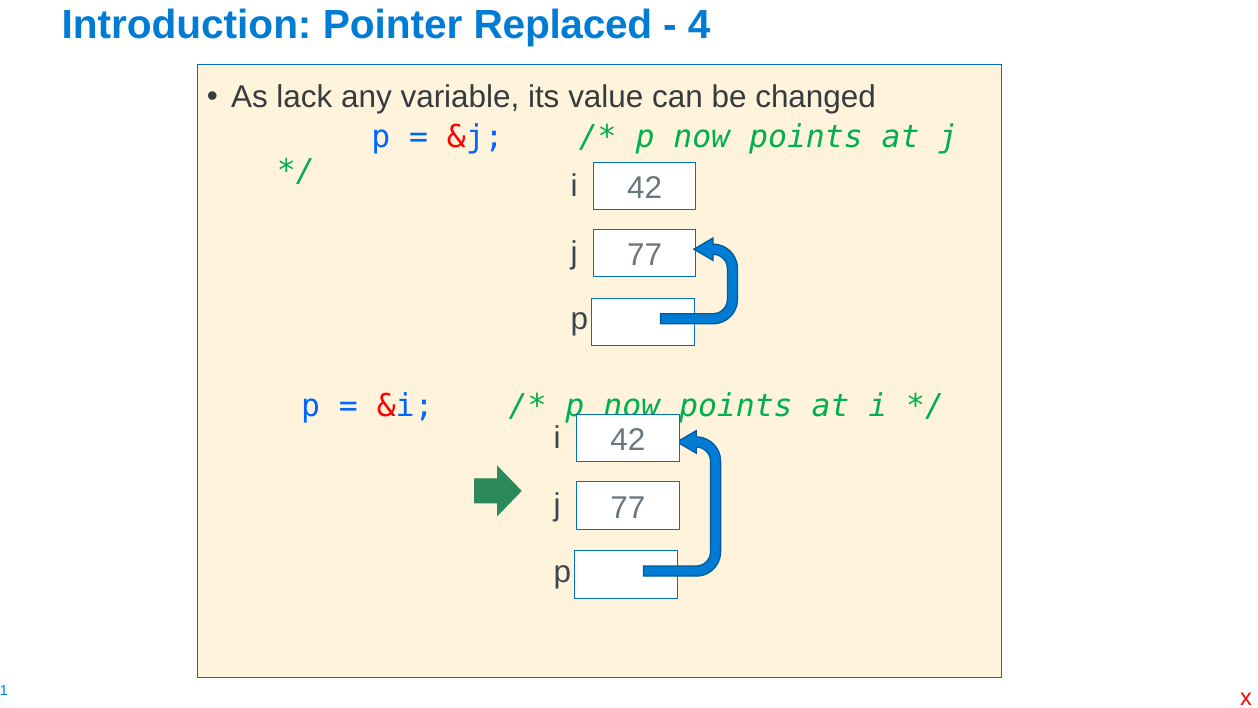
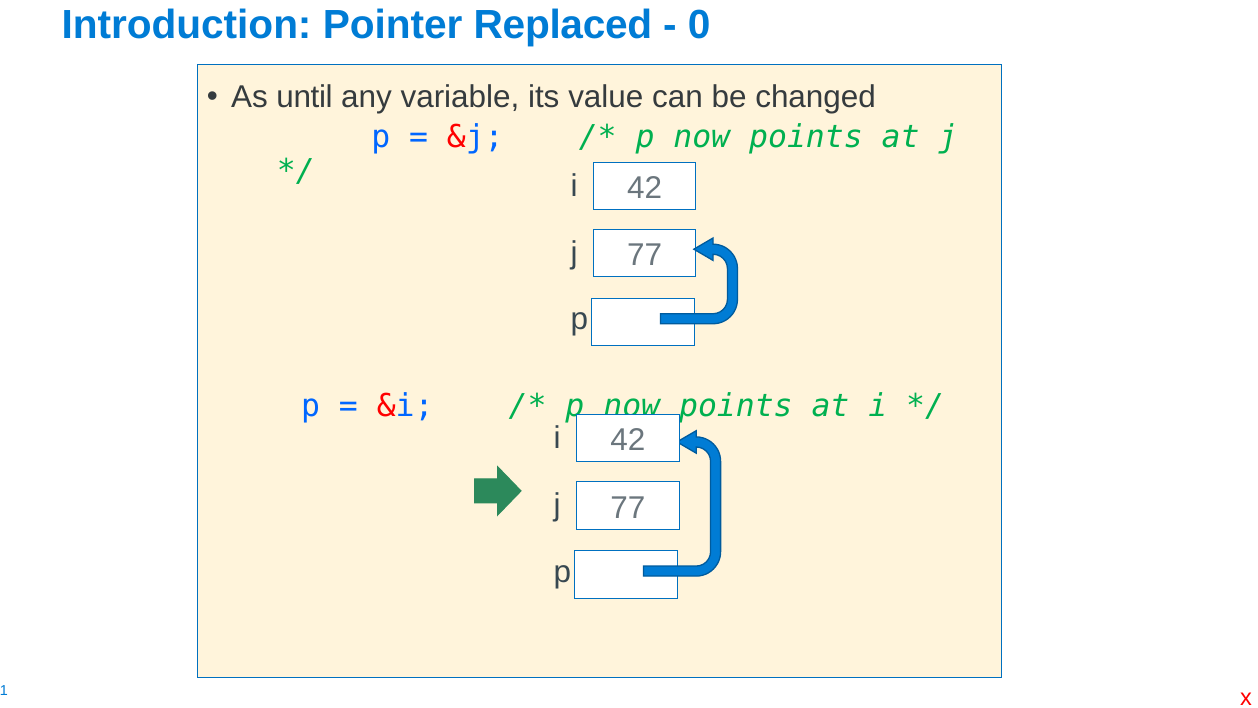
4: 4 -> 0
lack: lack -> until
